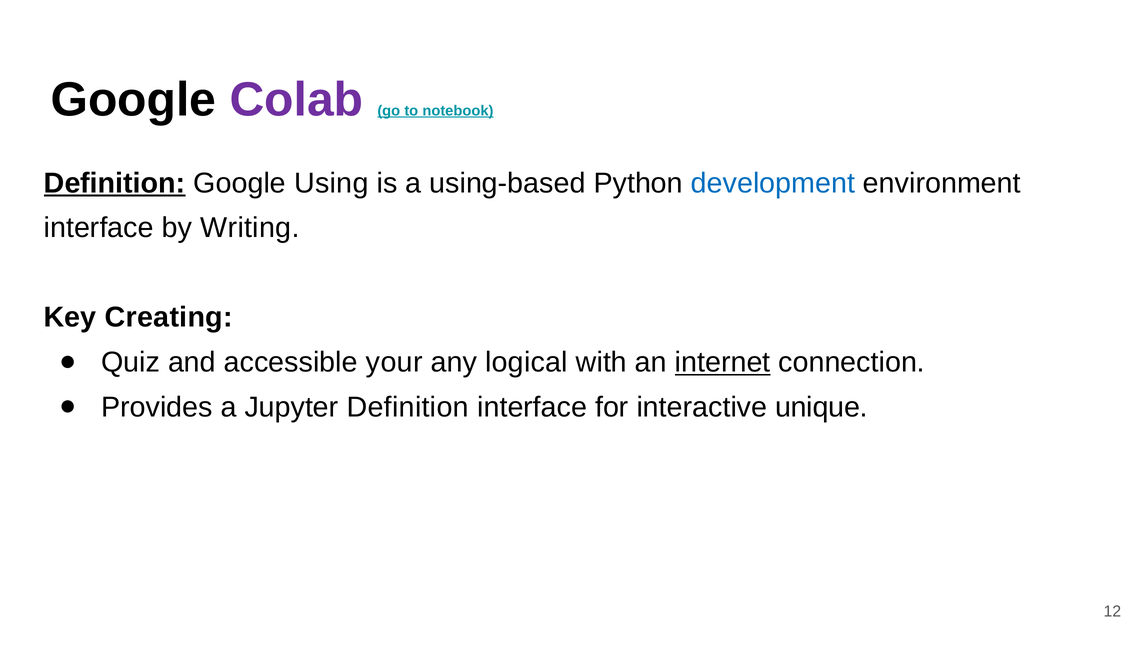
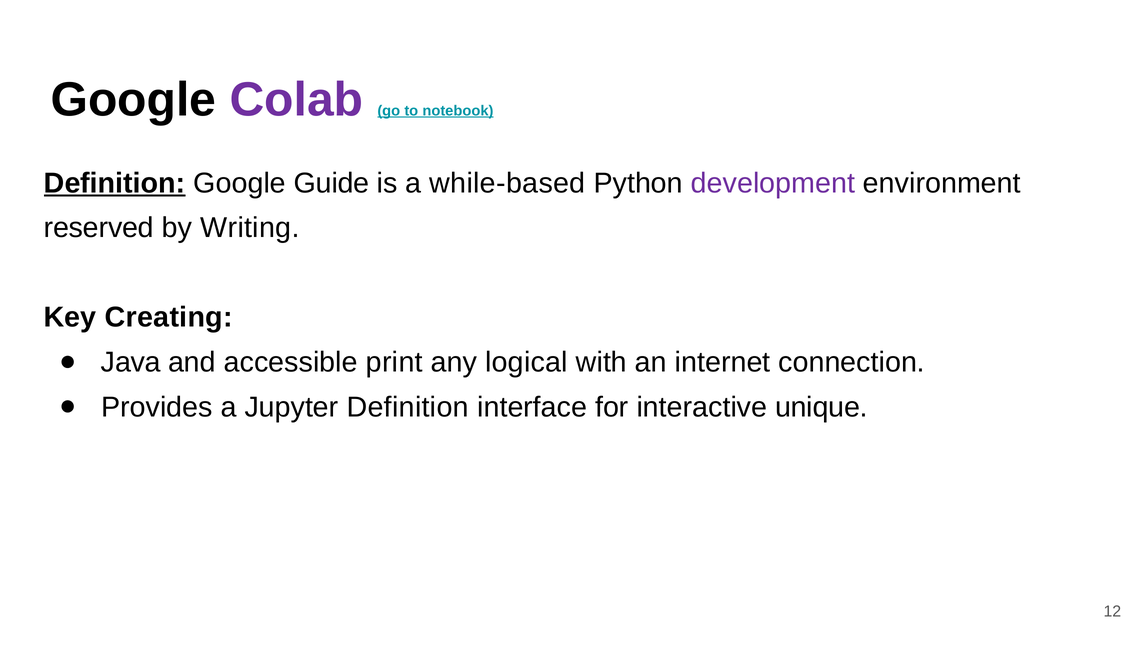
Using: Using -> Guide
using-based: using-based -> while-based
development colour: blue -> purple
interface at (99, 228): interface -> reserved
Quiz: Quiz -> Java
your: your -> print
internet underline: present -> none
